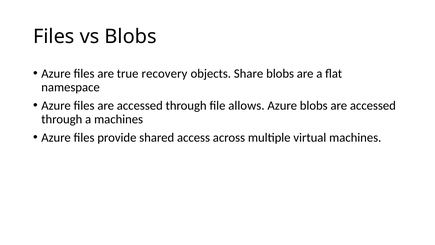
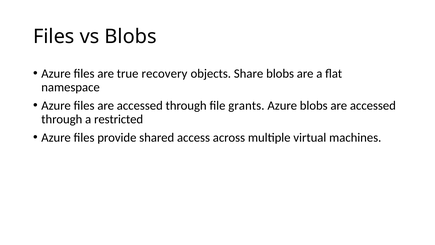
allows: allows -> grants
a machines: machines -> restricted
